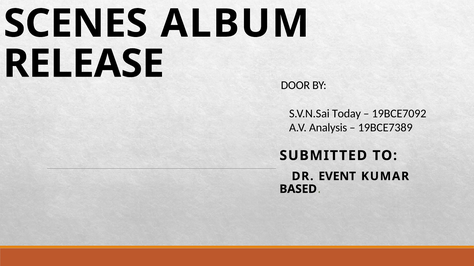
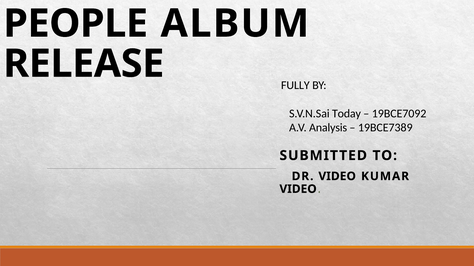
SCENES: SCENES -> PEOPLE
DOOR: DOOR -> FULLY
DR EVENT: EVENT -> VIDEO
BASED at (298, 189): BASED -> VIDEO
